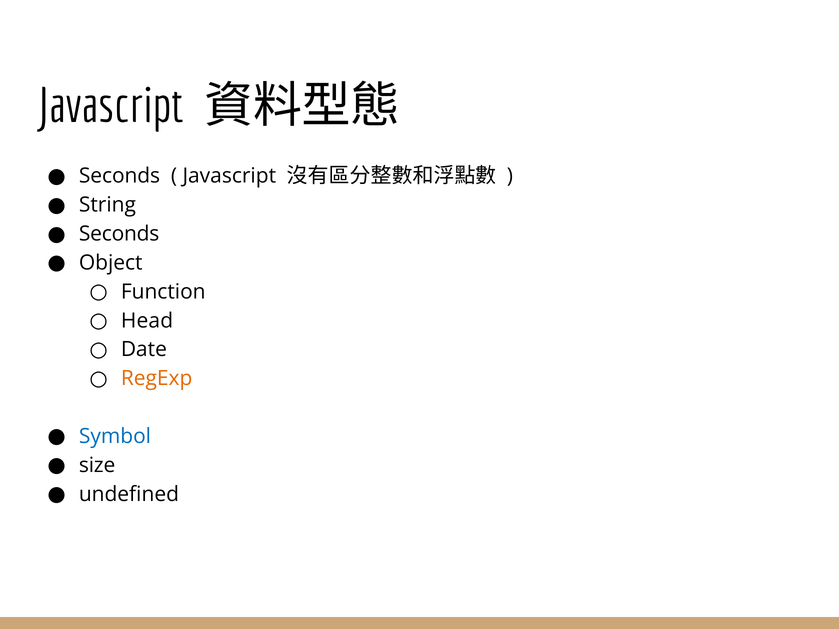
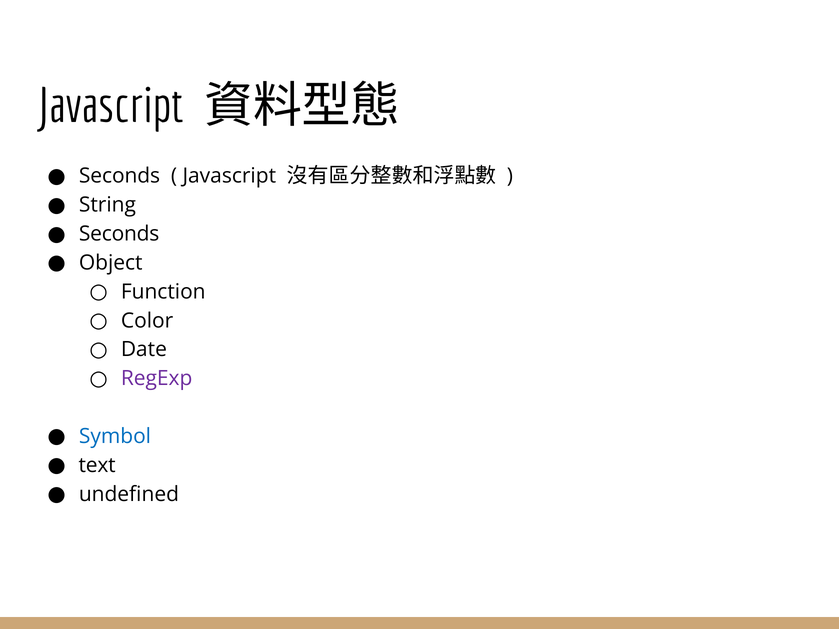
Head: Head -> Color
RegExp colour: orange -> purple
size: size -> text
